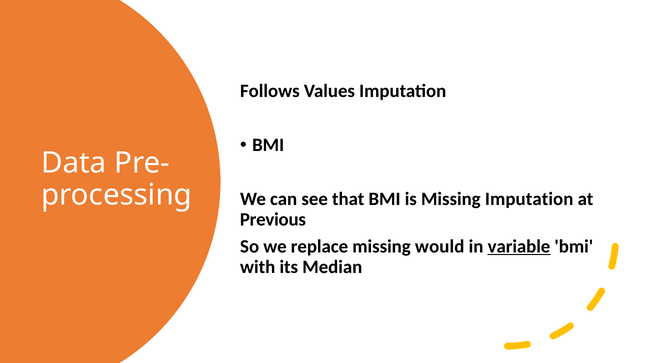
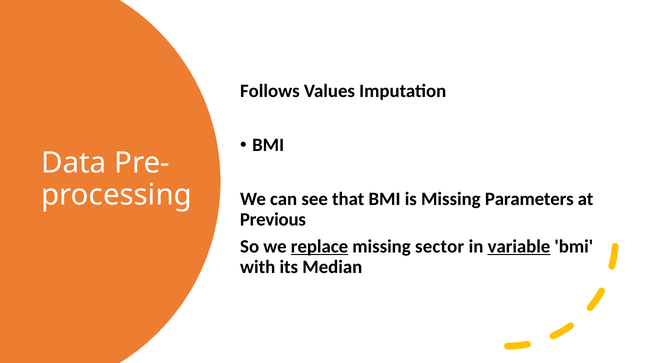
Missing Imputation: Imputation -> Parameters
replace underline: none -> present
would: would -> sector
